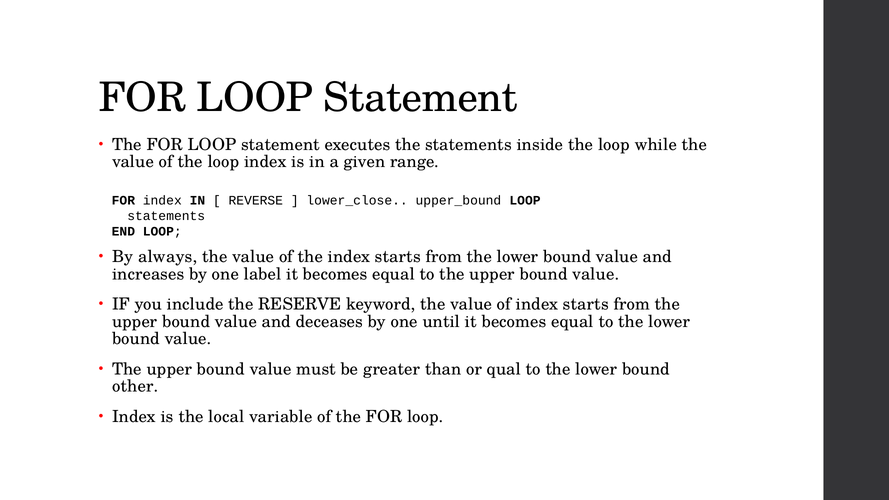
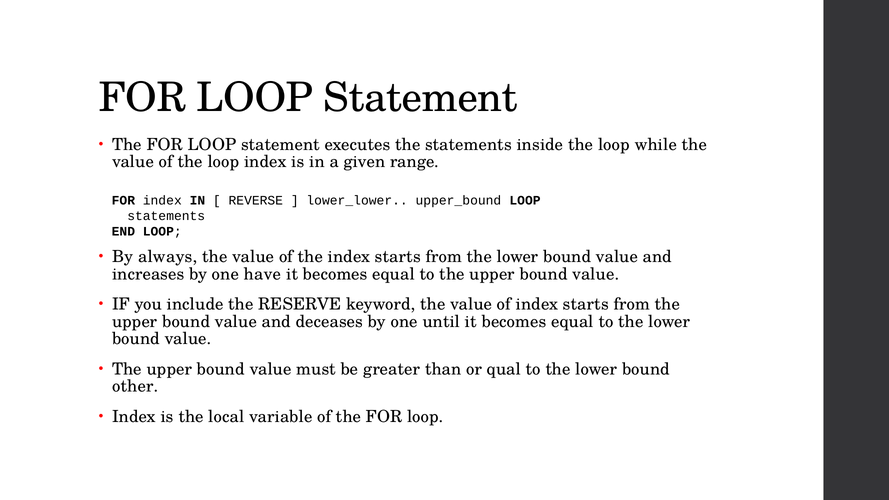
lower_close: lower_close -> lower_lower
label: label -> have
